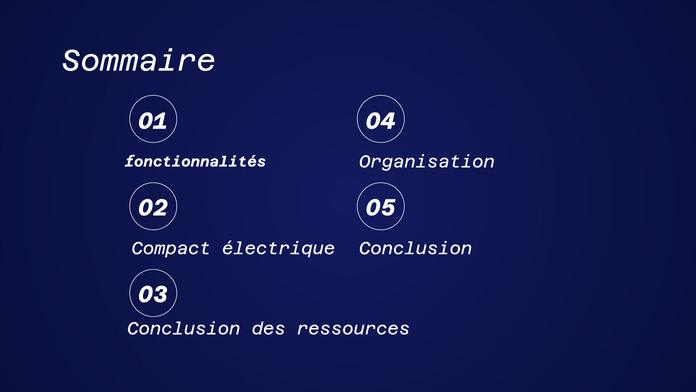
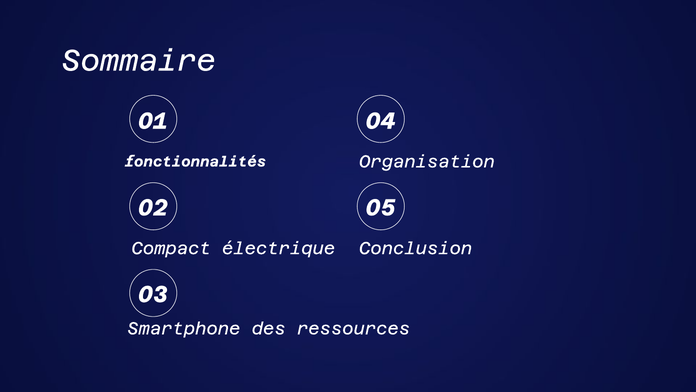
Conclusion at (184, 328): Conclusion -> Smartphone
